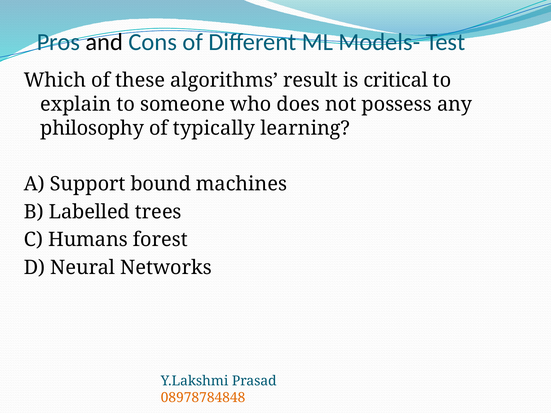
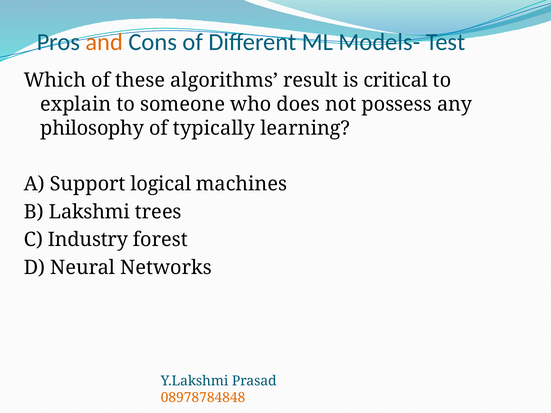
and colour: black -> orange
bound: bound -> logical
Labelled: Labelled -> Lakshmi
Humans: Humans -> Industry
